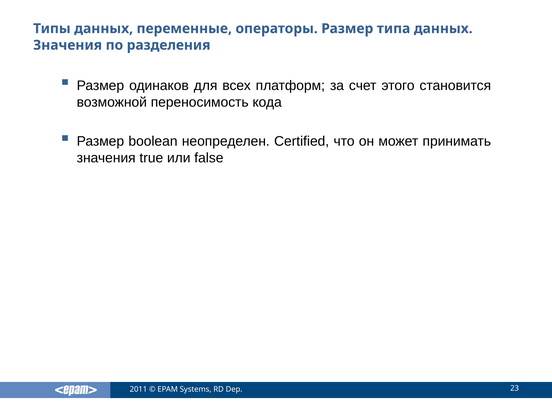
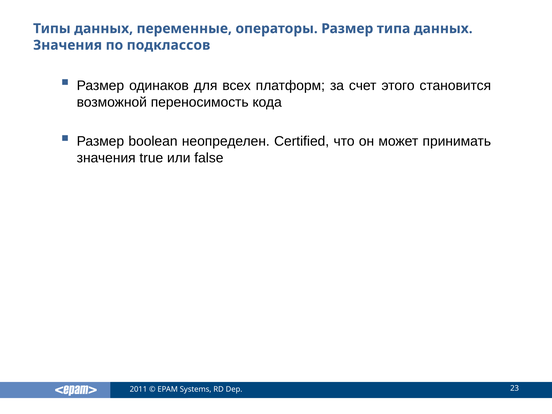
разделения: разделения -> подклассов
